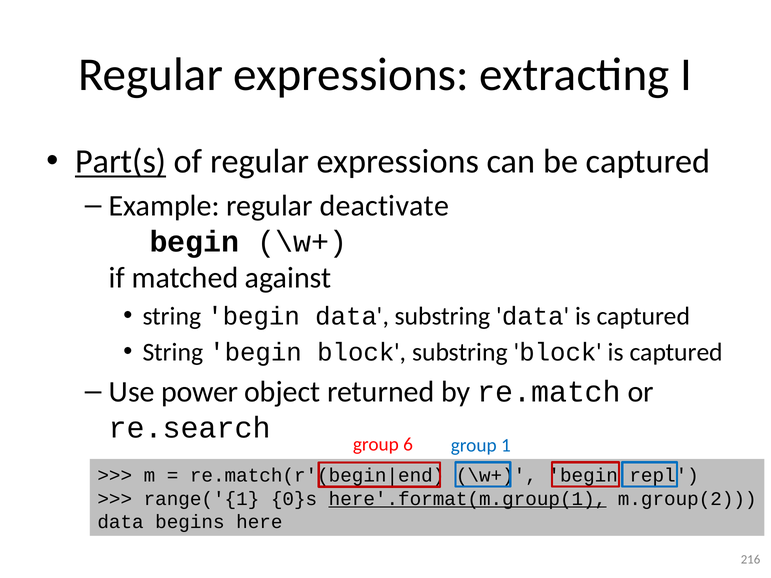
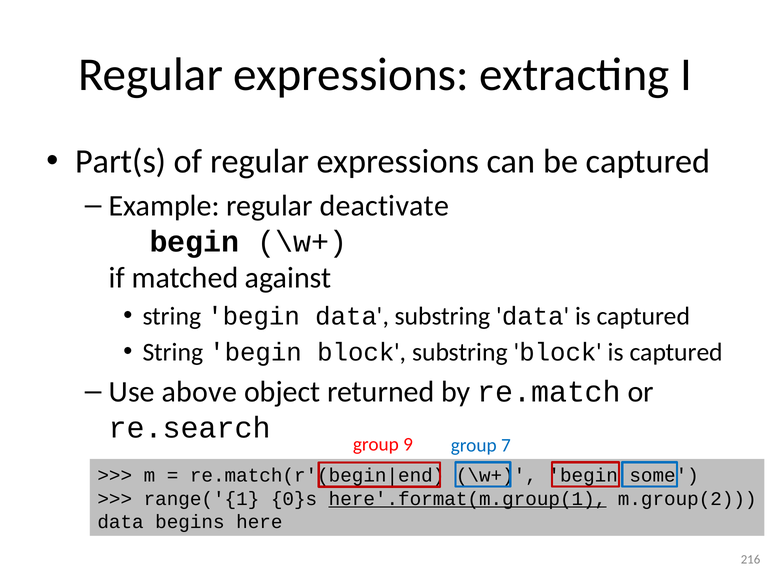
Part(s underline: present -> none
power: power -> above
6: 6 -> 9
1: 1 -> 7
repl: repl -> some
